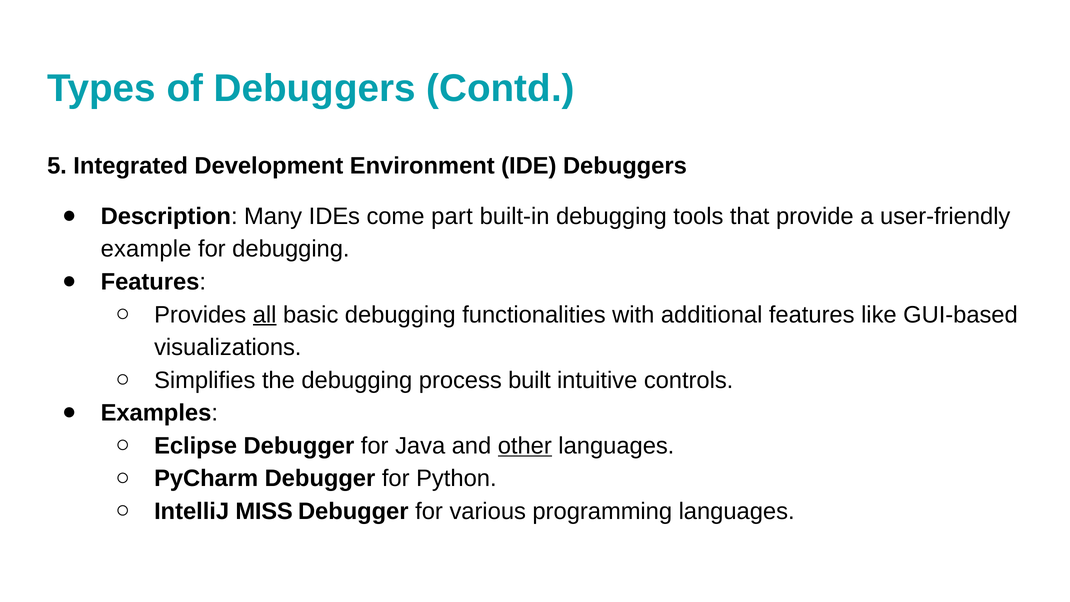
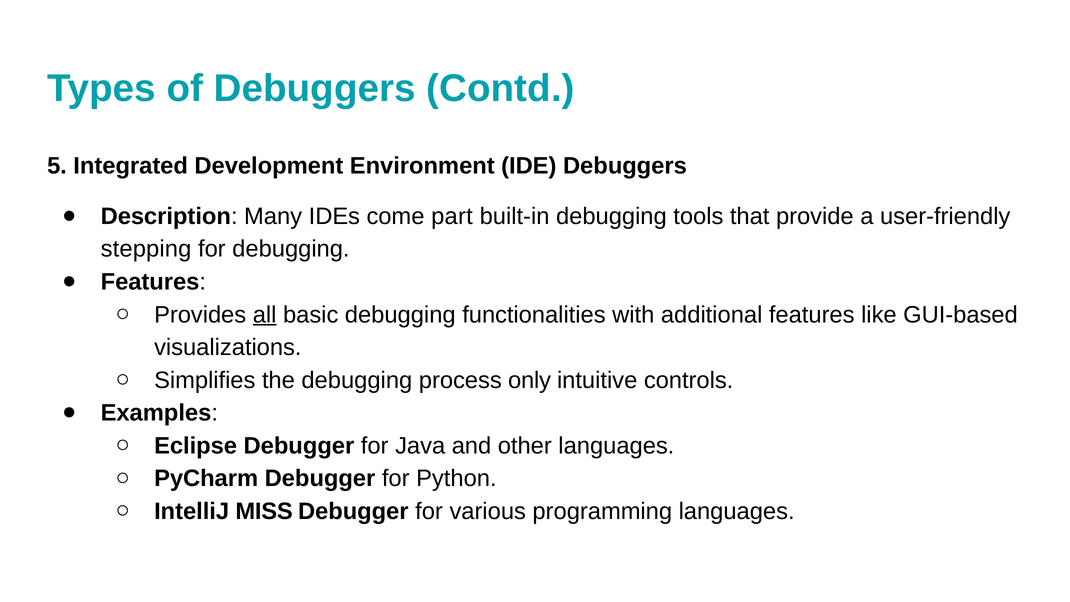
example: example -> stepping
built: built -> only
other underline: present -> none
